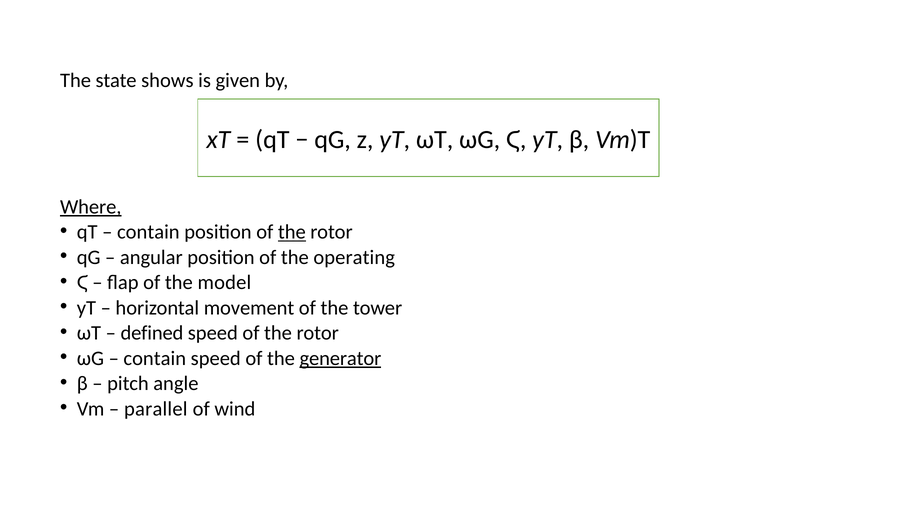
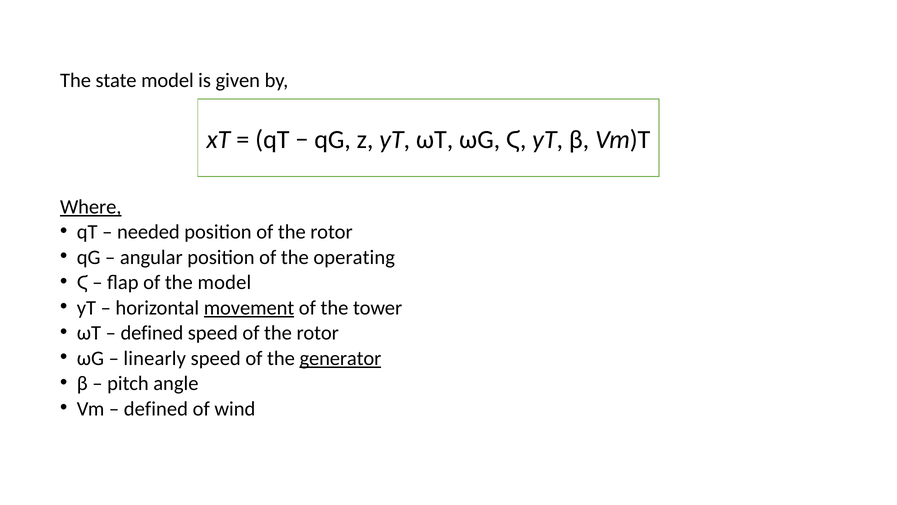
state shows: shows -> model
contain at (148, 232): contain -> needed
the at (292, 232) underline: present -> none
movement underline: none -> present
contain at (155, 358): contain -> linearly
parallel at (156, 408): parallel -> defined
